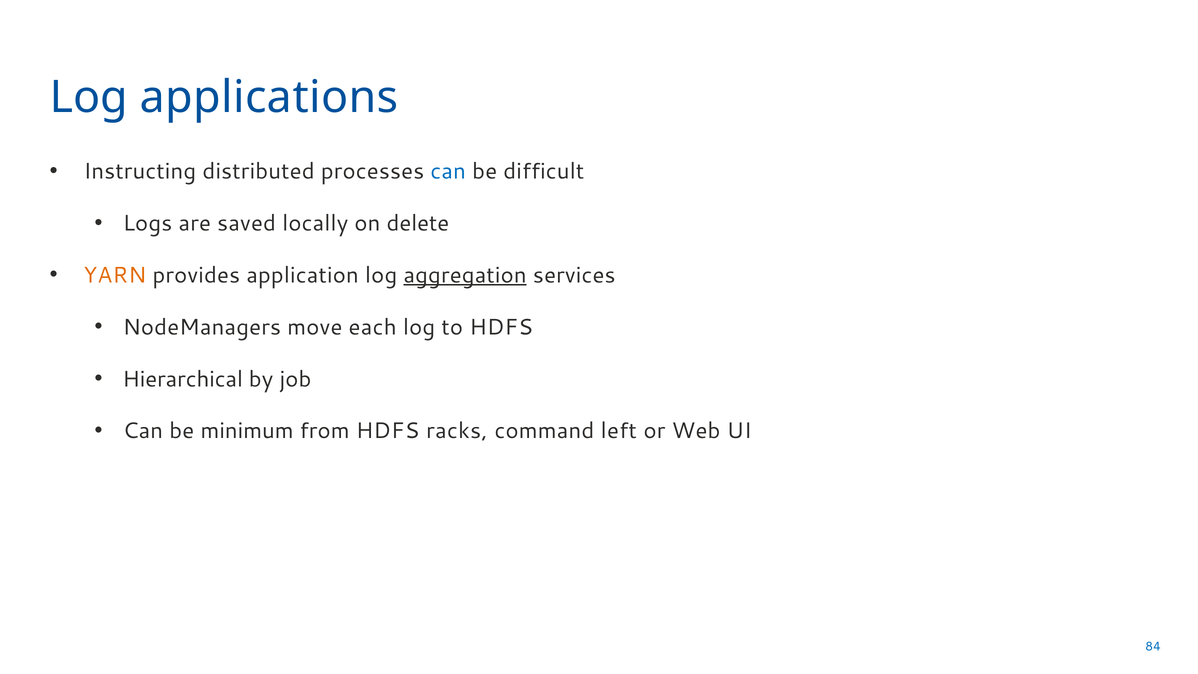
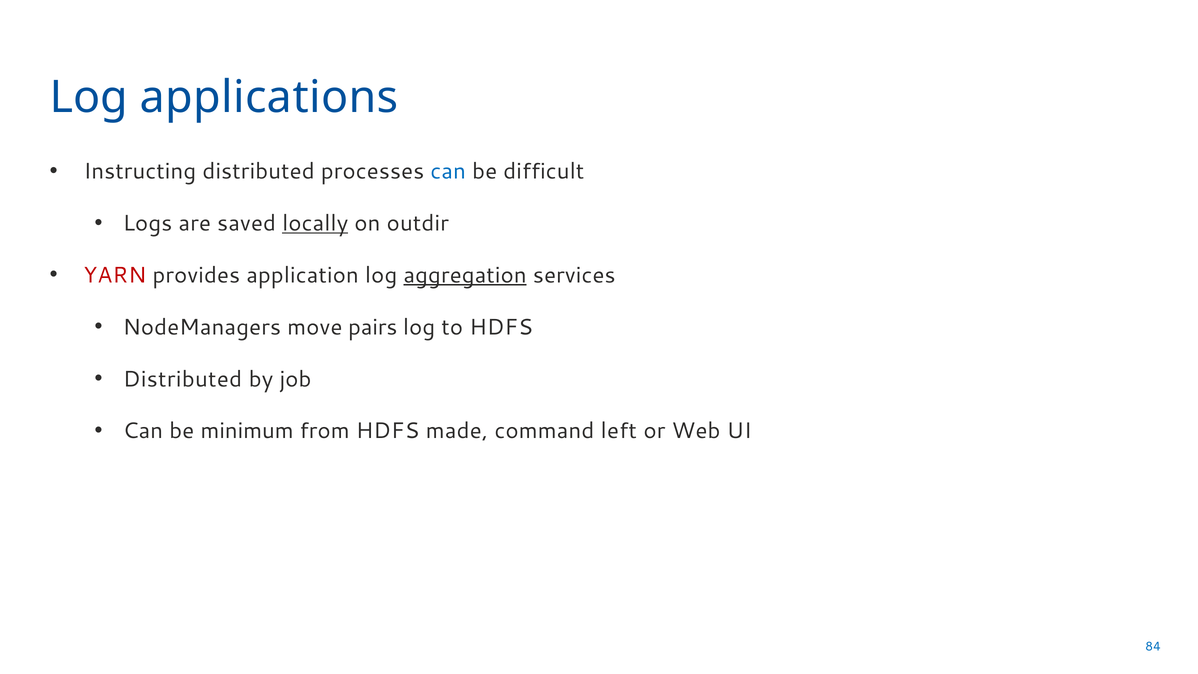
locally underline: none -> present
delete: delete -> outdir
YARN colour: orange -> red
each: each -> pairs
Hierarchical at (183, 379): Hierarchical -> Distributed
racks: racks -> made
